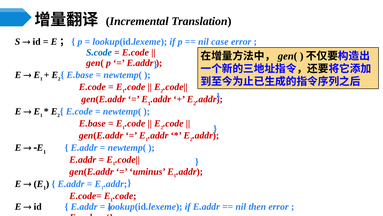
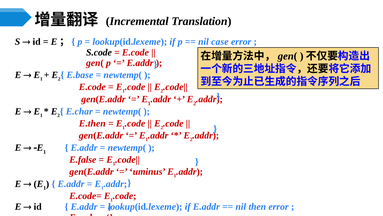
S.code colour: blue -> black
E.code at (79, 111): E.code -> E.char
E.base at (92, 123): E.base -> E.then
E.addr at (83, 159): E.addr -> E.false
